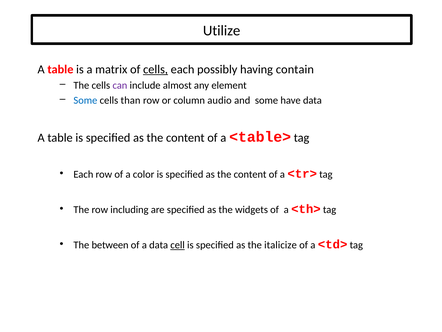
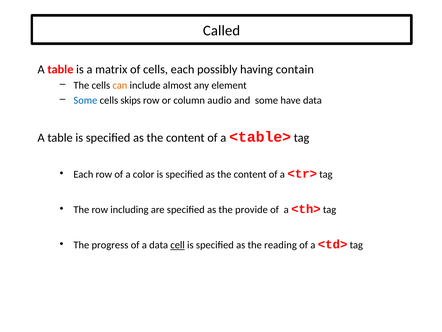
Utilize: Utilize -> Called
cells at (156, 69) underline: present -> none
can colour: purple -> orange
than: than -> skips
widgets: widgets -> provide
between: between -> progress
italicize: italicize -> reading
